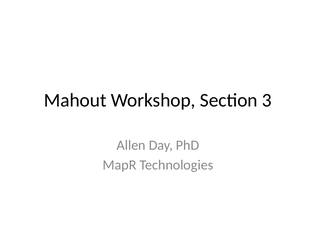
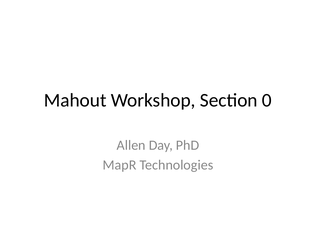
3: 3 -> 0
